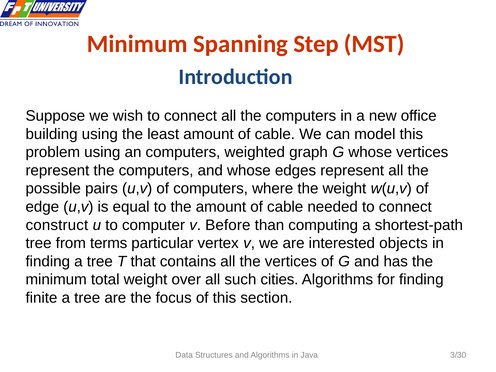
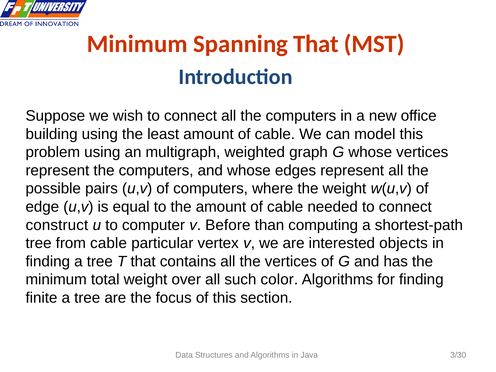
Spanning Step: Step -> That
an computers: computers -> multigraph
from terms: terms -> cable
cities: cities -> color
